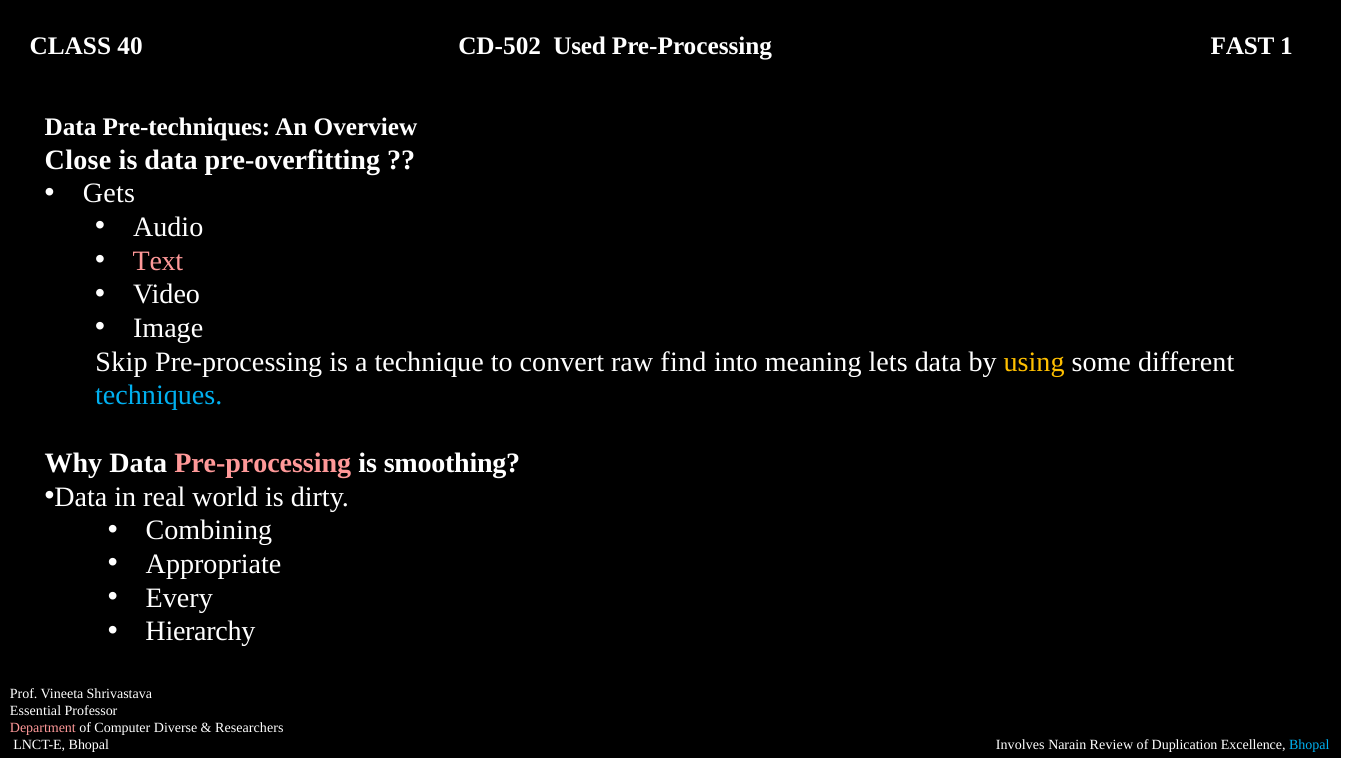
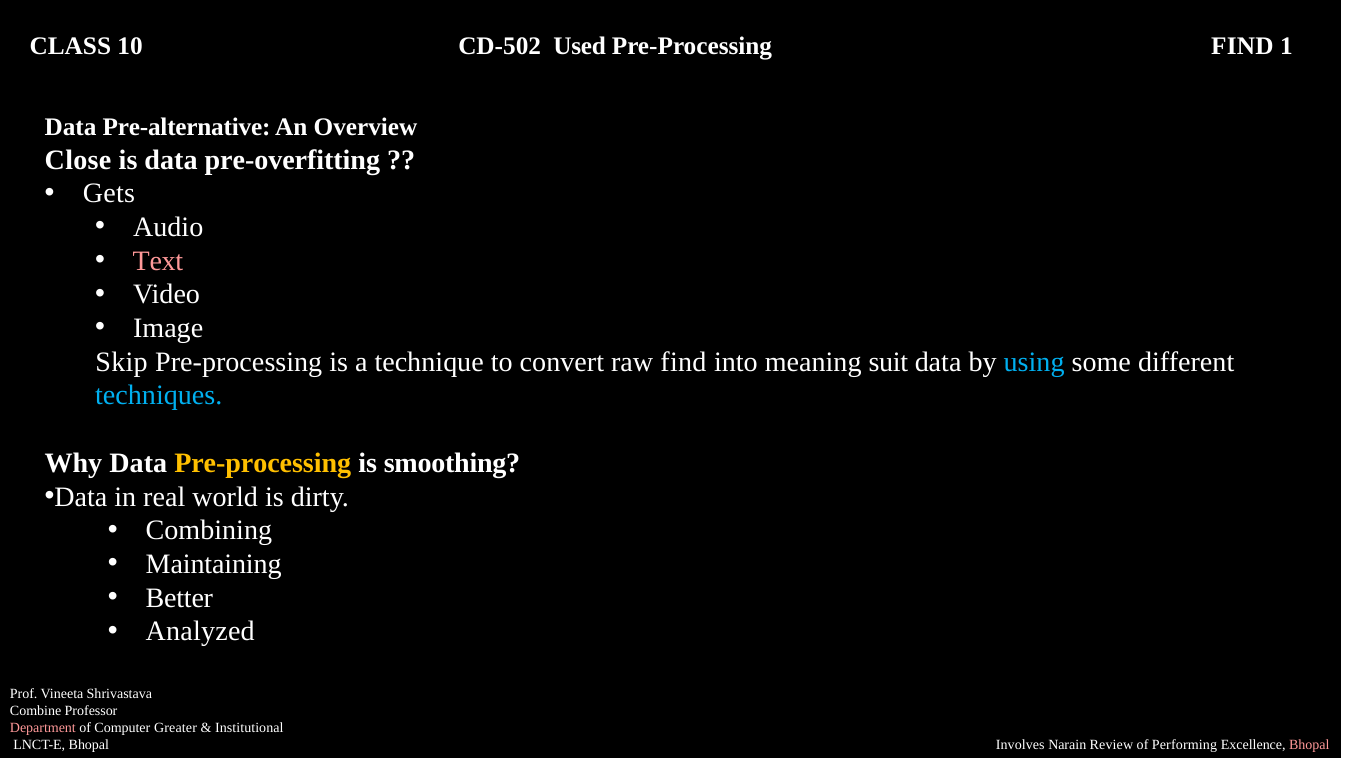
40: 40 -> 10
Pre-Processing FAST: FAST -> FIND
Pre-techniques: Pre-techniques -> Pre-alternative
lets: lets -> suit
using colour: yellow -> light blue
Pre-processing at (263, 463) colour: pink -> yellow
Appropriate: Appropriate -> Maintaining
Every: Every -> Better
Hierarchy: Hierarchy -> Analyzed
Essential: Essential -> Combine
Diverse: Diverse -> Greater
Researchers: Researchers -> Institutional
Duplication: Duplication -> Performing
Bhopal at (1309, 745) colour: light blue -> pink
